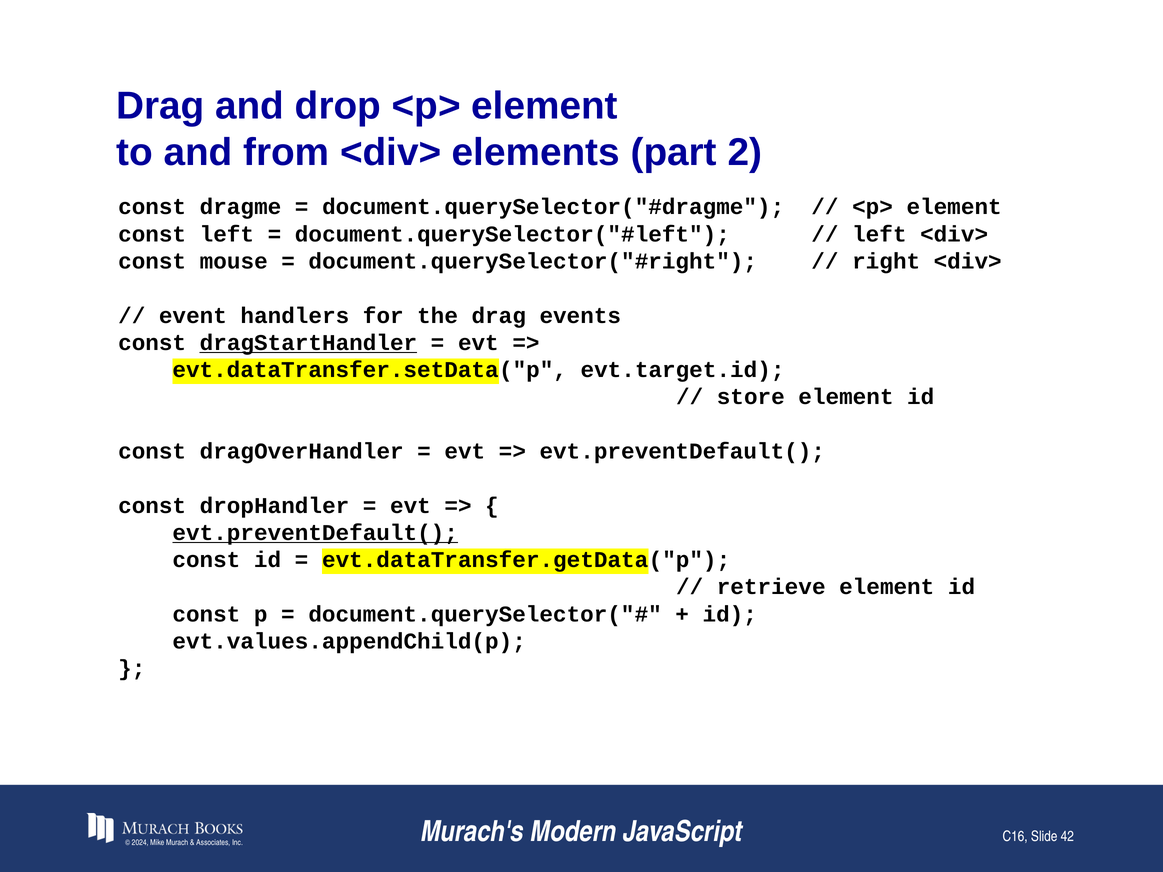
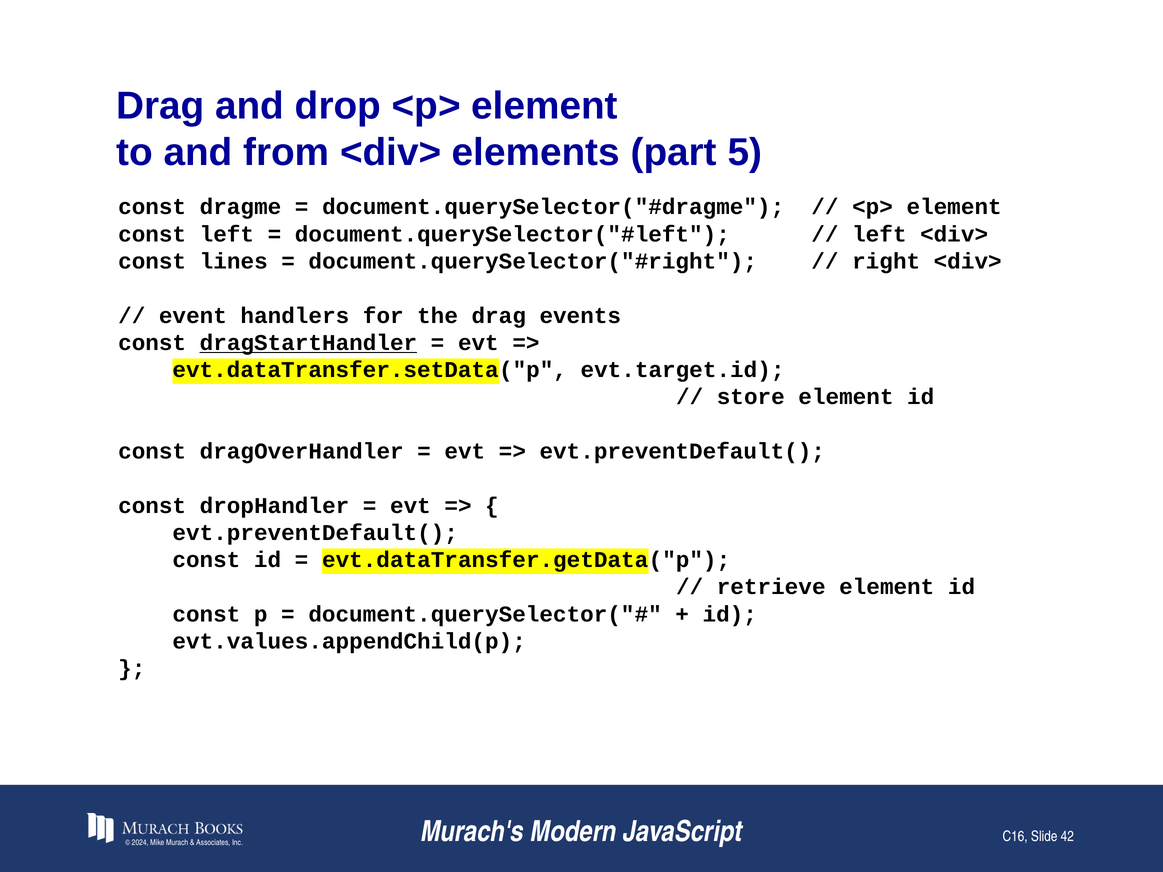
2: 2 -> 5
mouse: mouse -> lines
evt.preventDefault( at (315, 533) underline: present -> none
